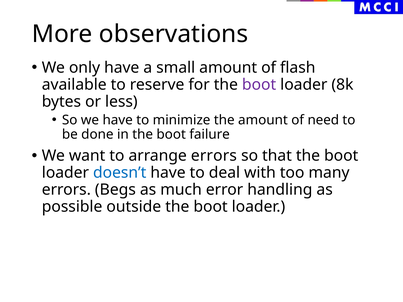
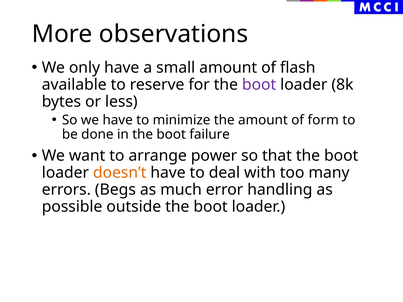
need: need -> form
arrange errors: errors -> power
doesn’t colour: blue -> orange
